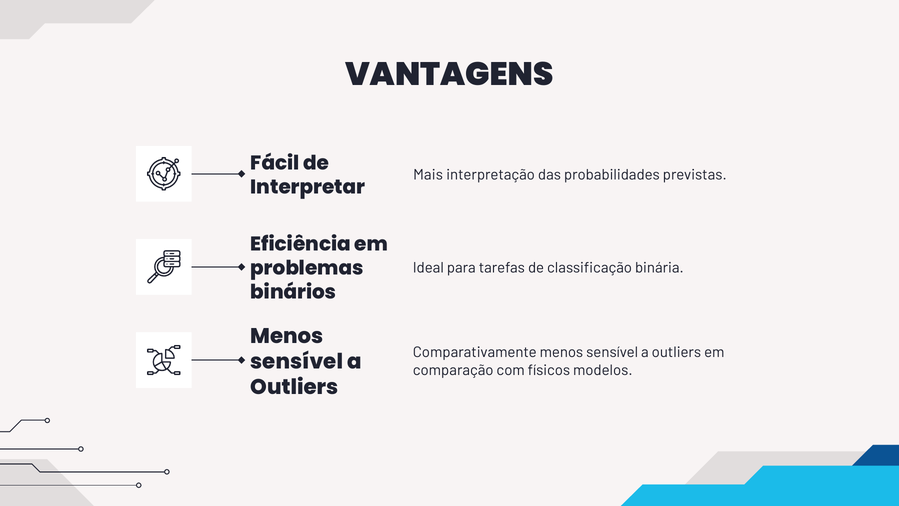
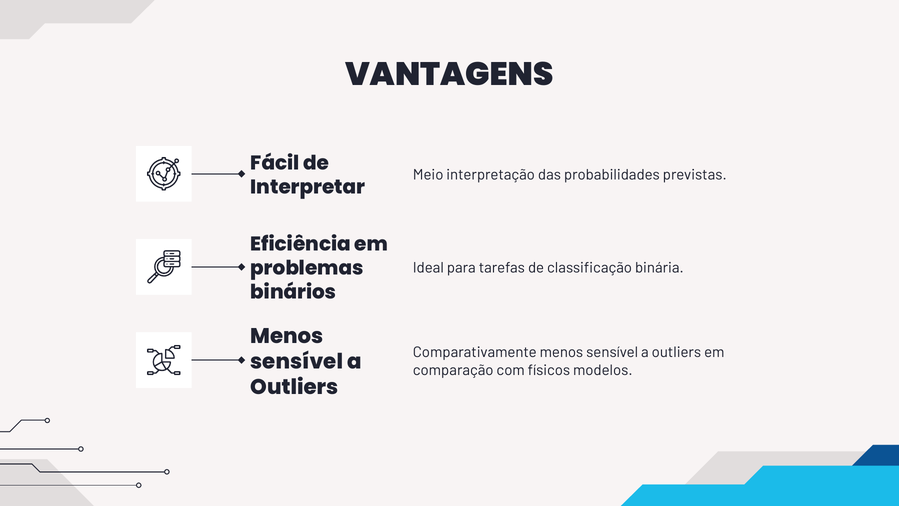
Mais: Mais -> Meio
